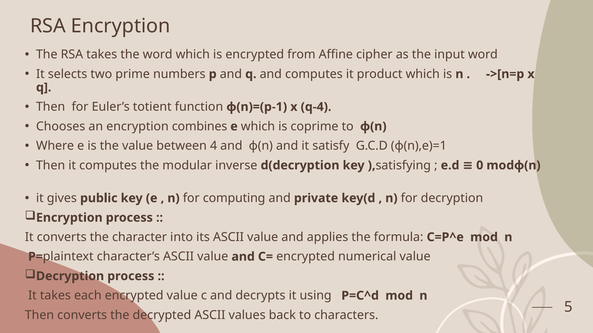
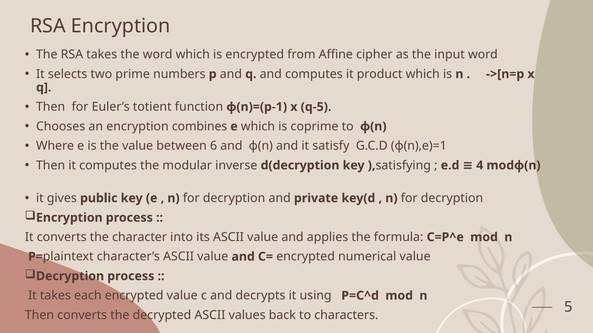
q-4: q-4 -> q-5
4: 4 -> 6
0: 0 -> 4
computing at (234, 198): computing -> decryption
